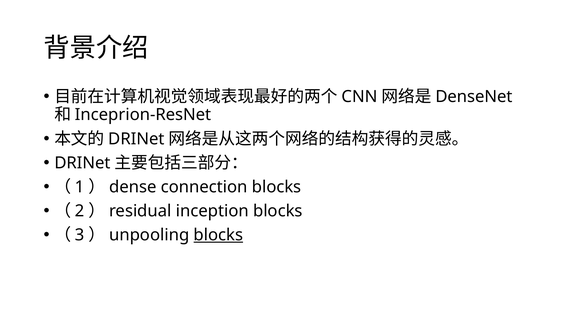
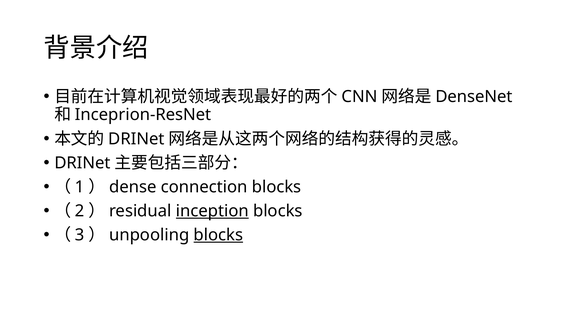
inception underline: none -> present
